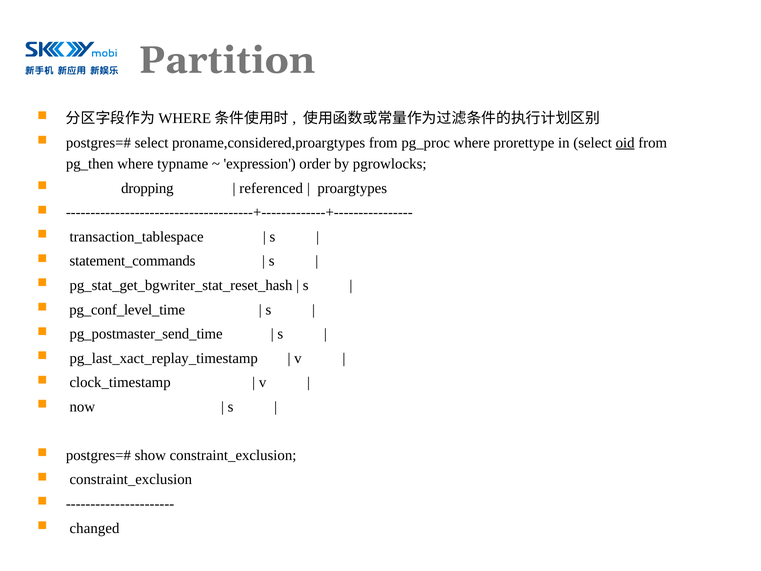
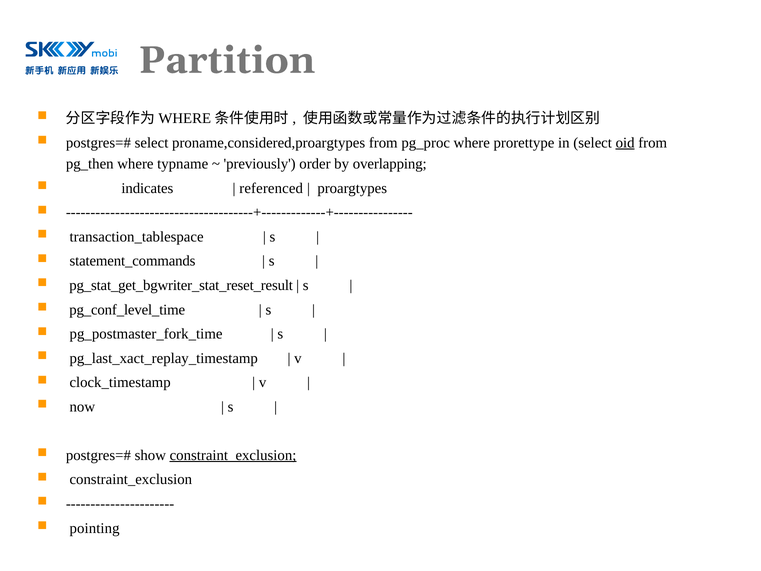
expression: expression -> previously
pgrowlocks: pgrowlocks -> overlapping
dropping: dropping -> indicates
pg_stat_get_bgwriter_stat_reset_hash: pg_stat_get_bgwriter_stat_reset_hash -> pg_stat_get_bgwriter_stat_reset_result
pg_postmaster_send_time: pg_postmaster_send_time -> pg_postmaster_fork_time
constraint_exclusion at (233, 455) underline: none -> present
changed: changed -> pointing
